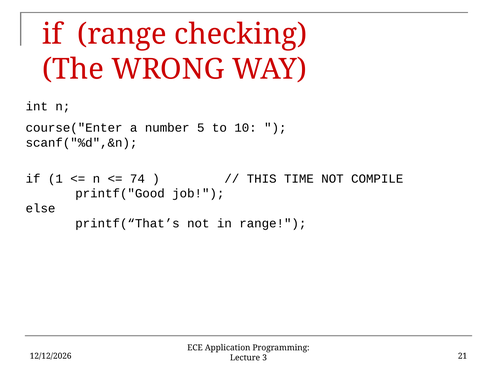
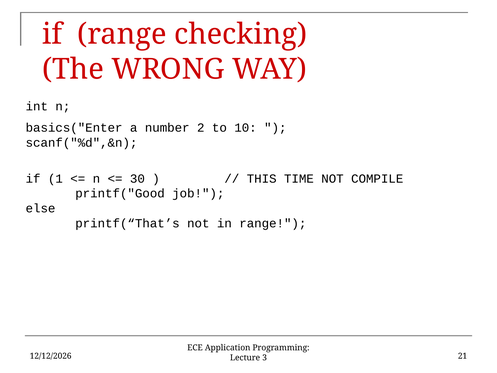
course("Enter: course("Enter -> basics("Enter
5: 5 -> 2
74: 74 -> 30
